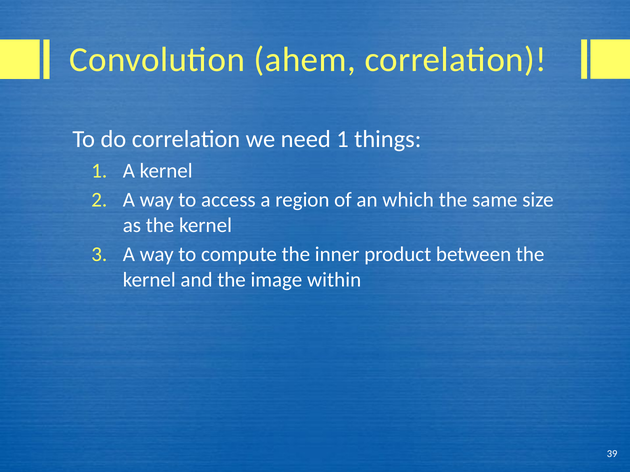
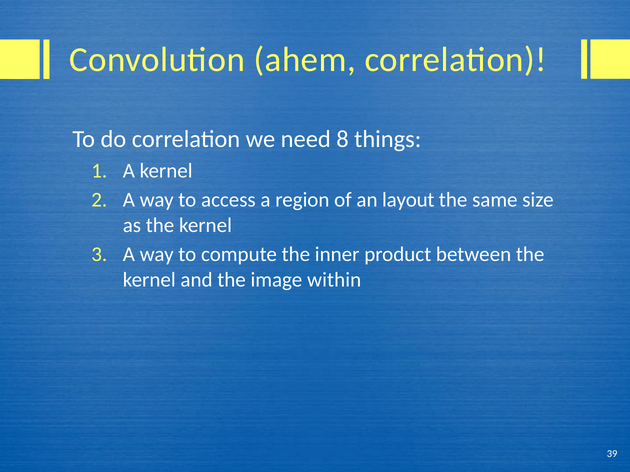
need 1: 1 -> 8
which: which -> layout
